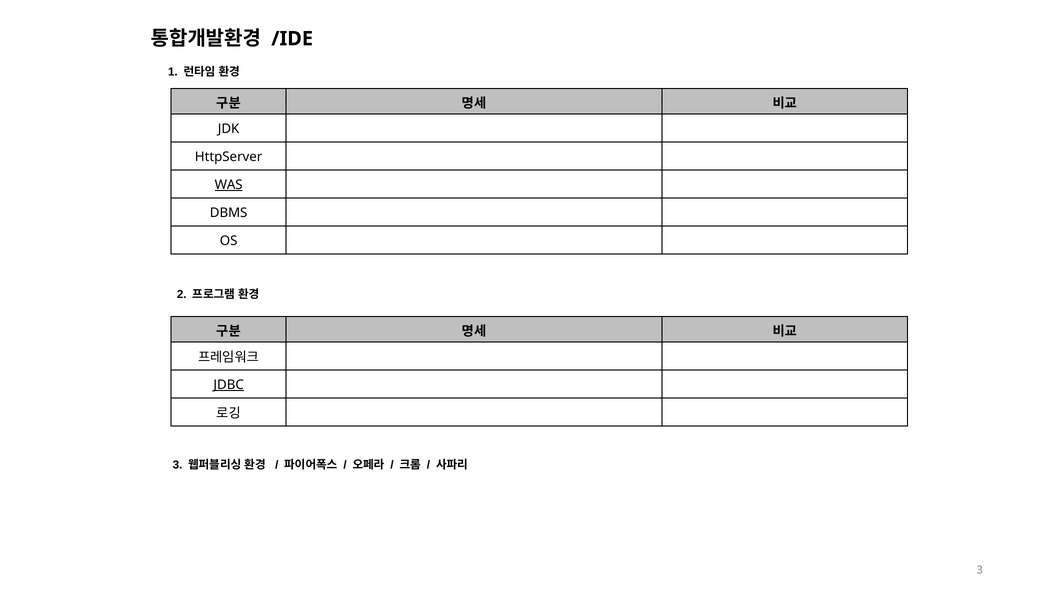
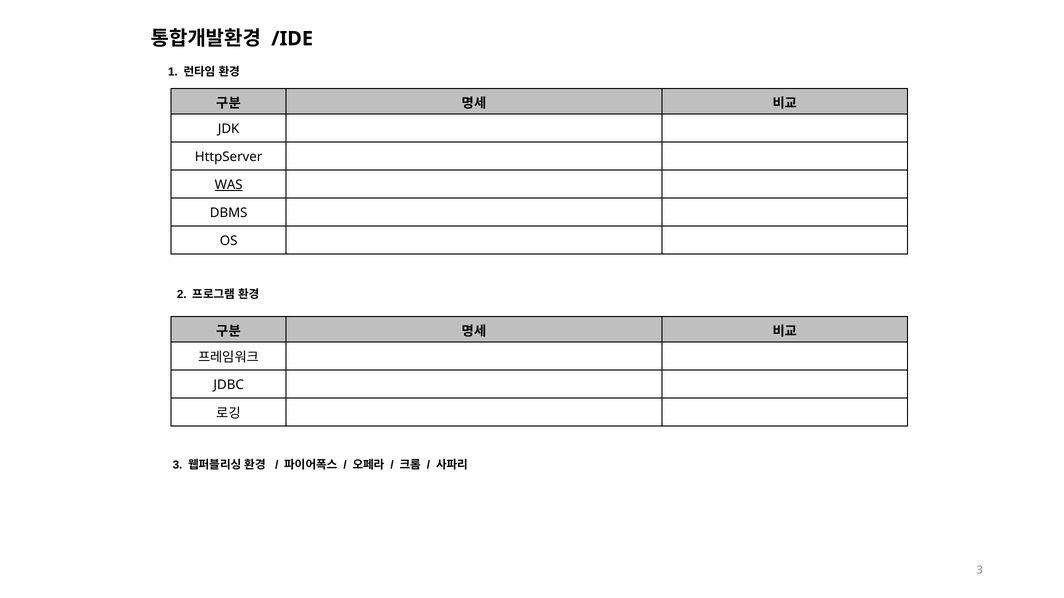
JDBC underline: present -> none
